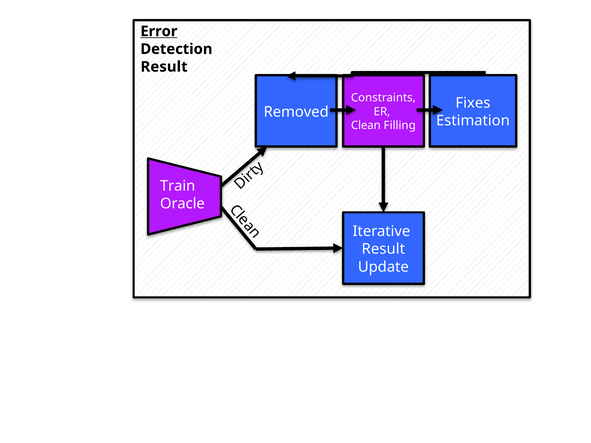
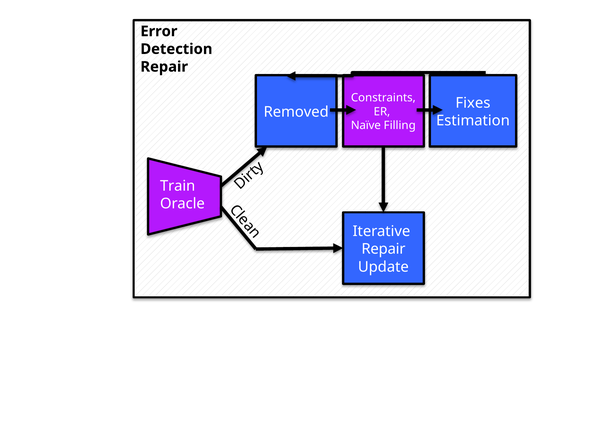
Error underline: present -> none
Result at (164, 67): Result -> Repair
Clean: Clean -> Naïve
Result at (383, 249): Result -> Repair
